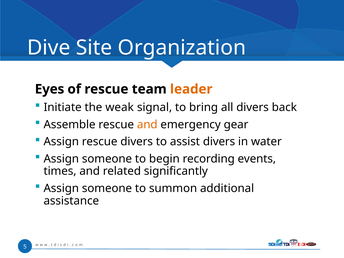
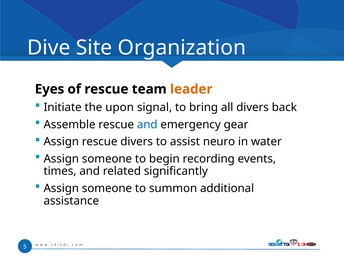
weak: weak -> upon
and at (147, 125) colour: orange -> blue
assist divers: divers -> neuro
